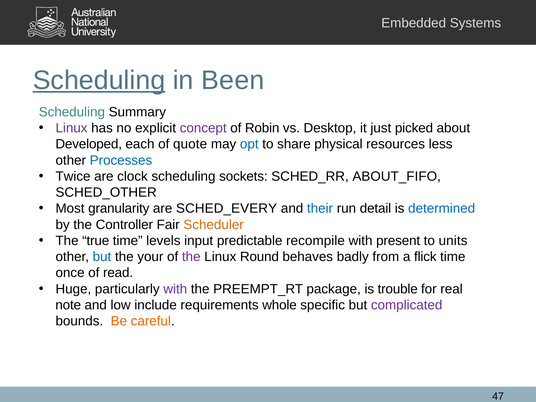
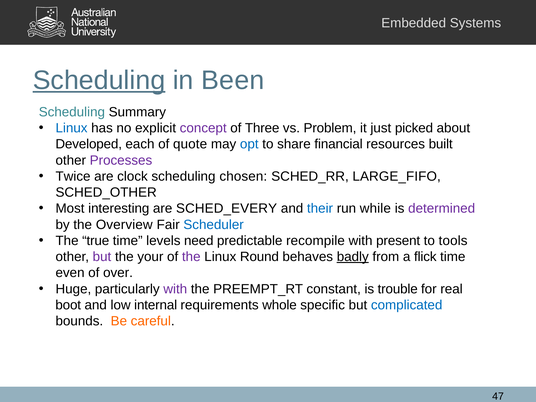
Linux at (72, 128) colour: purple -> blue
Robin: Robin -> Three
Desktop: Desktop -> Problem
physical: physical -> financial
less: less -> built
Processes colour: blue -> purple
sockets: sockets -> chosen
ABOUT_FIFO: ABOUT_FIFO -> LARGE_FIFO
granularity: granularity -> interesting
detail: detail -> while
determined colour: blue -> purple
Controller: Controller -> Overview
Scheduler colour: orange -> blue
input: input -> need
units: units -> tools
but at (102, 257) colour: blue -> purple
badly underline: none -> present
once: once -> even
read: read -> over
package: package -> constant
note: note -> boot
include: include -> internal
complicated colour: purple -> blue
